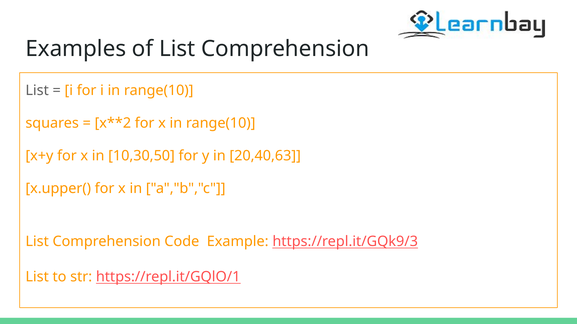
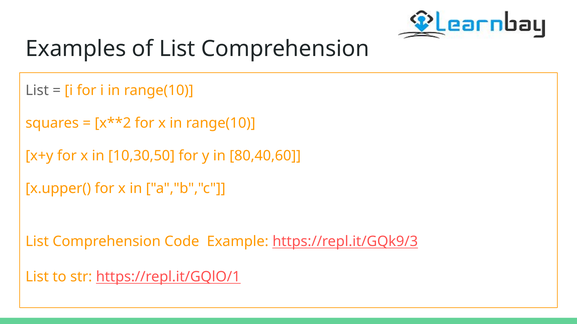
20,40,63: 20,40,63 -> 80,40,60
